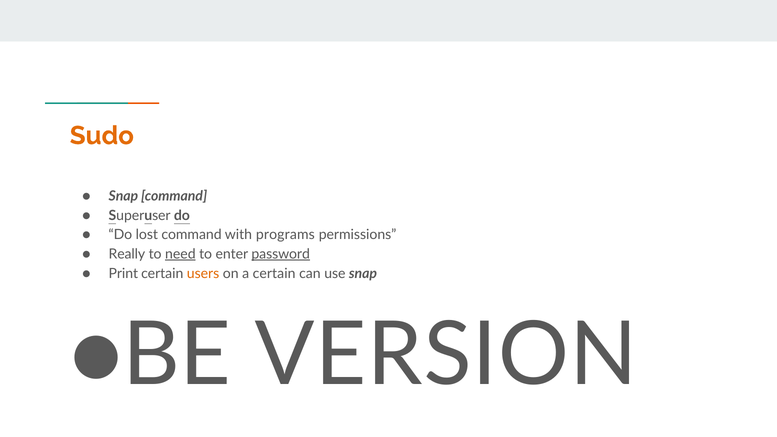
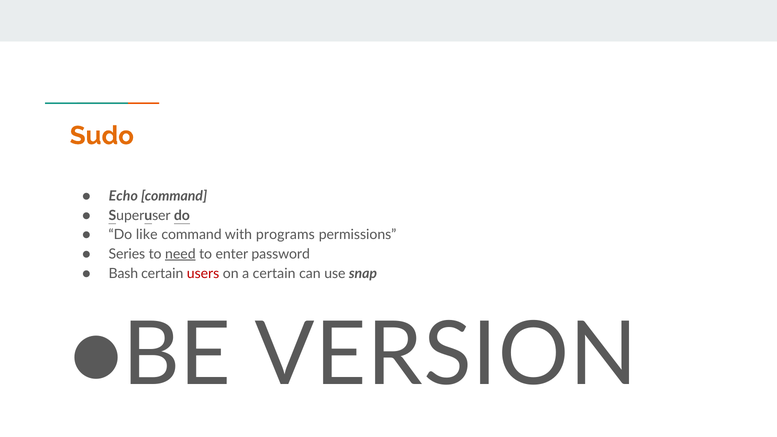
Snap at (123, 196): Snap -> Echo
lost: lost -> like
Really: Really -> Series
password underline: present -> none
Print: Print -> Bash
users colour: orange -> red
